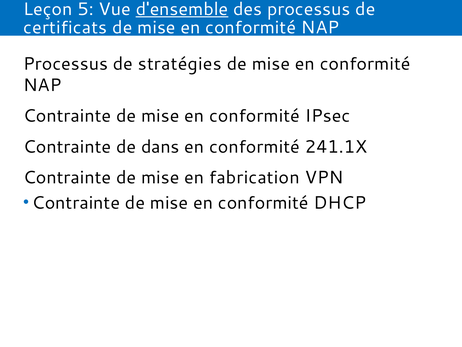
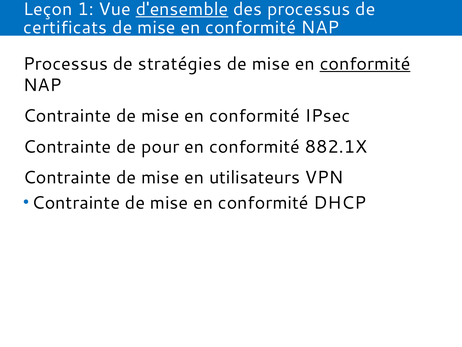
5: 5 -> 1
conformité at (365, 64) underline: none -> present
dans: dans -> pour
241.1X: 241.1X -> 882.1X
fabrication: fabrication -> utilisateurs
